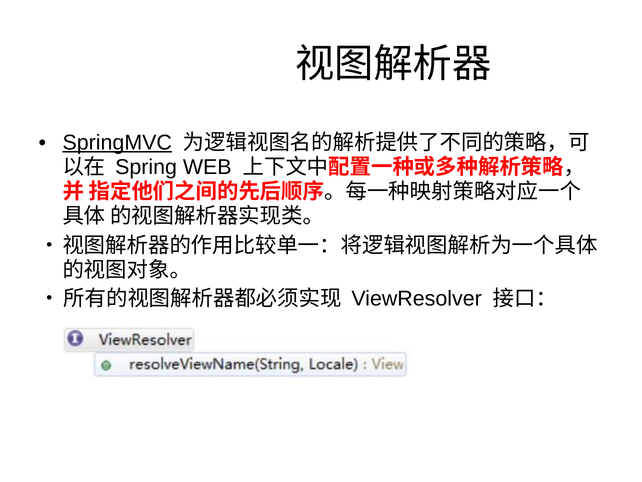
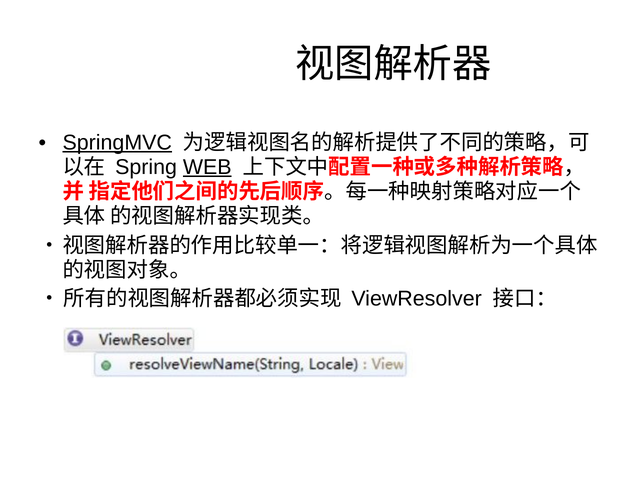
WEB underline: none -> present
